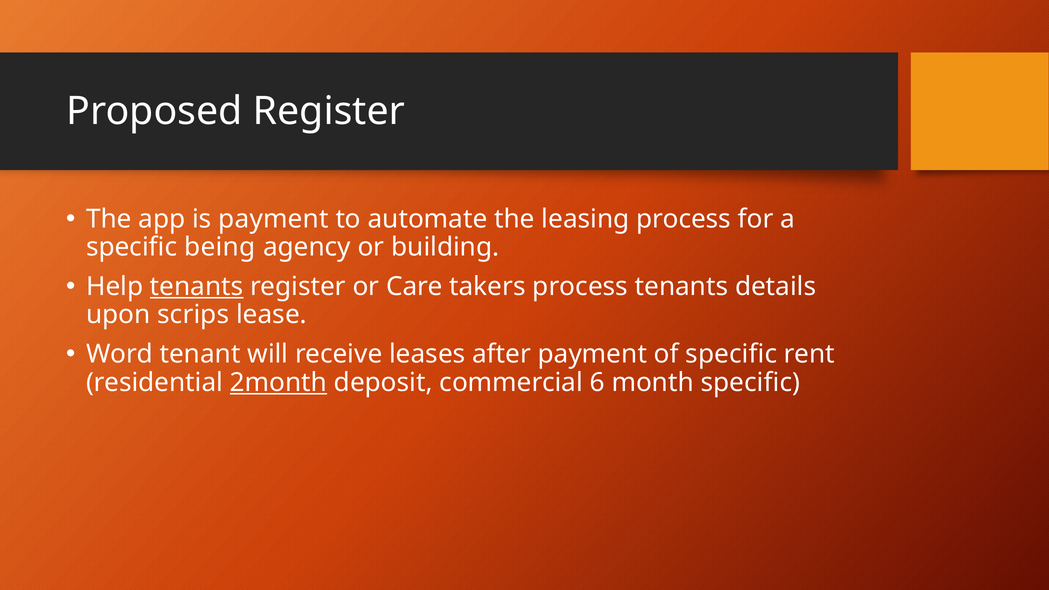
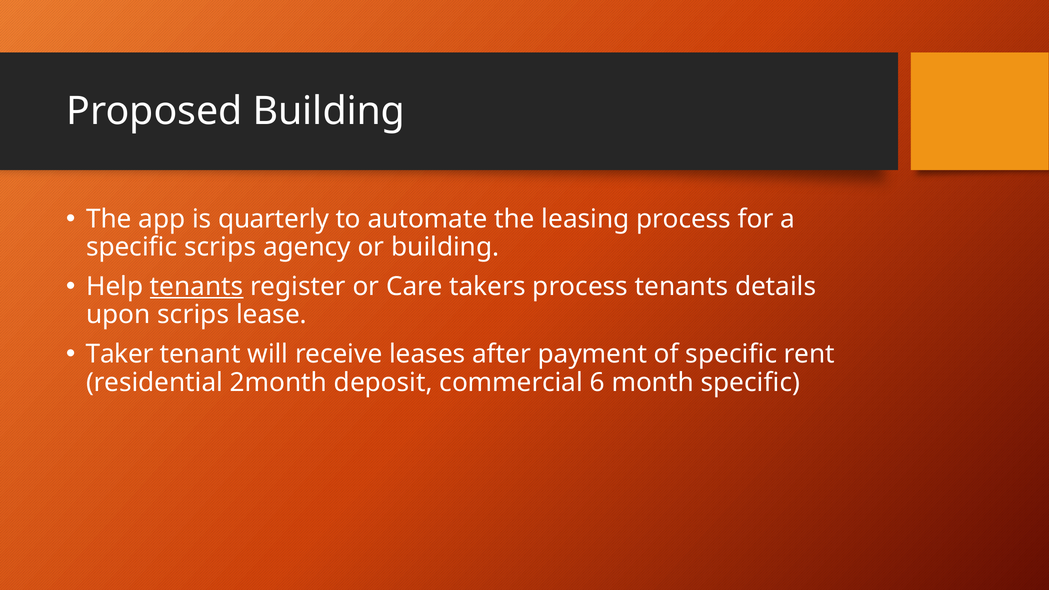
Proposed Register: Register -> Building
is payment: payment -> quarterly
specific being: being -> scrips
Word: Word -> Taker
2month underline: present -> none
